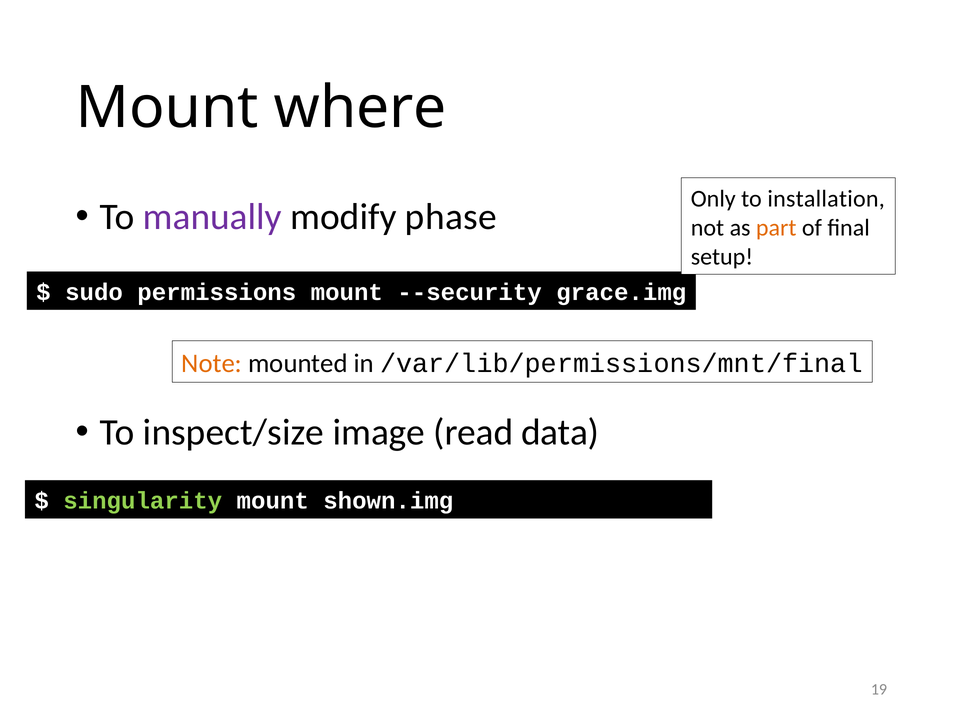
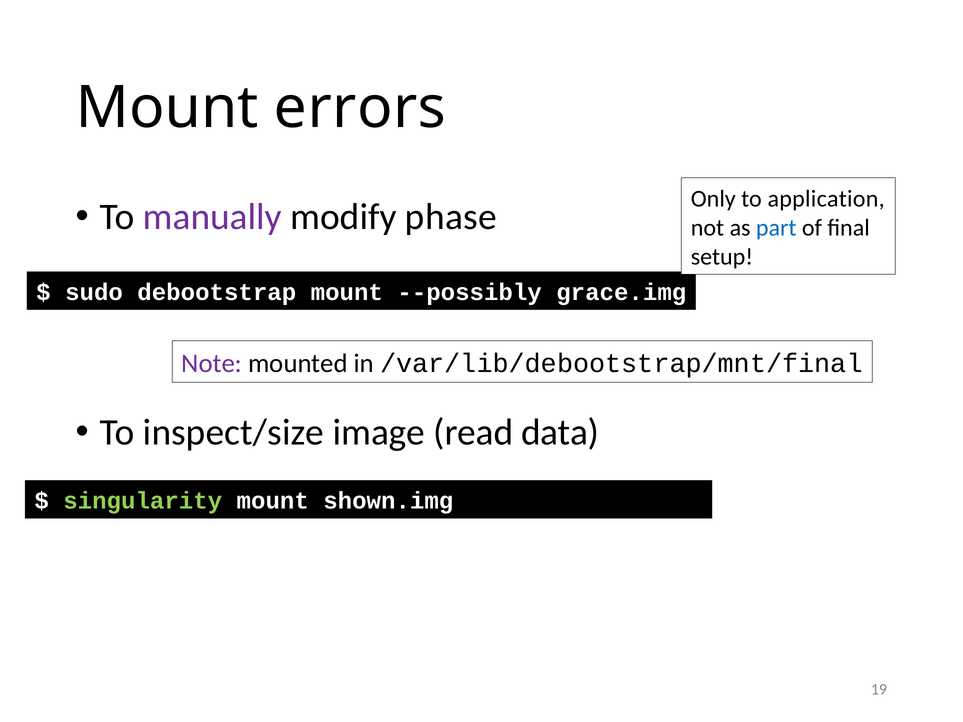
where: where -> errors
installation: installation -> application
part colour: orange -> blue
permissions: permissions -> debootstrap
--security: --security -> --possibly
Note colour: orange -> purple
/var/lib/permissions/mnt/final: /var/lib/permissions/mnt/final -> /var/lib/debootstrap/mnt/final
